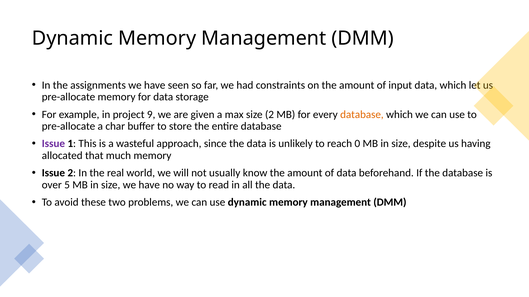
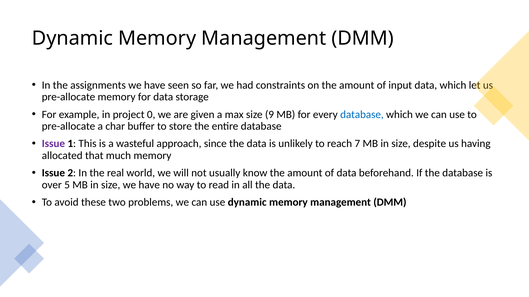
9: 9 -> 0
size 2: 2 -> 9
database at (362, 115) colour: orange -> blue
0: 0 -> 7
